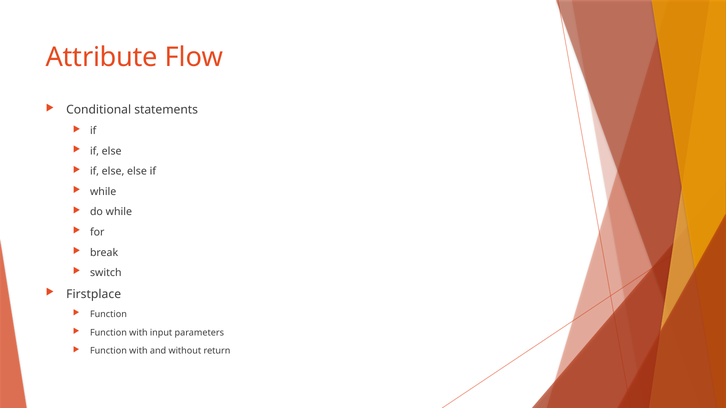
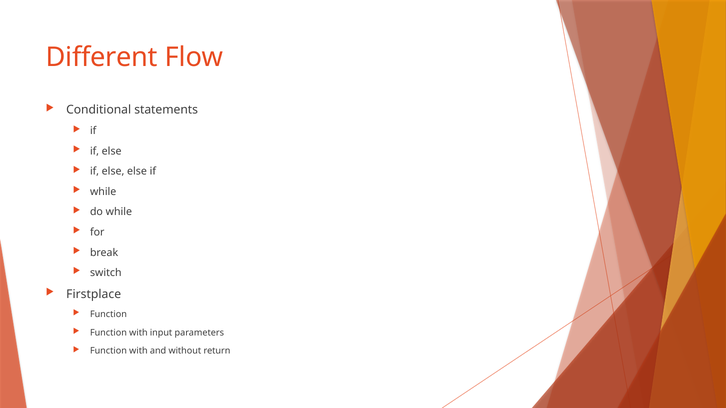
Attribute: Attribute -> Different
